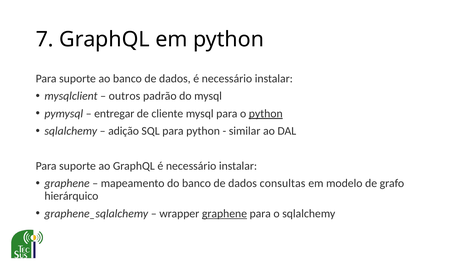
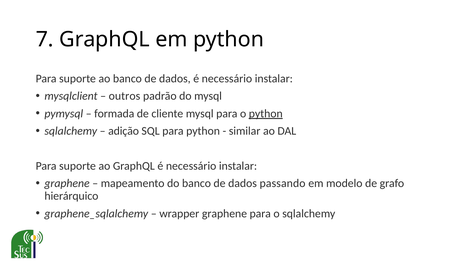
entregar: entregar -> formada
consultas: consultas -> passando
graphene at (224, 214) underline: present -> none
